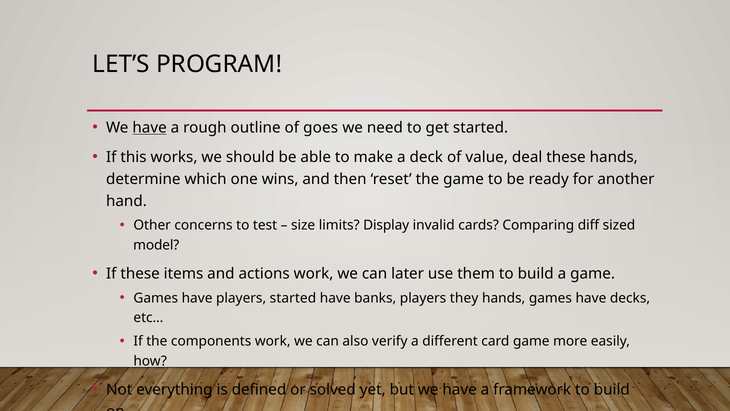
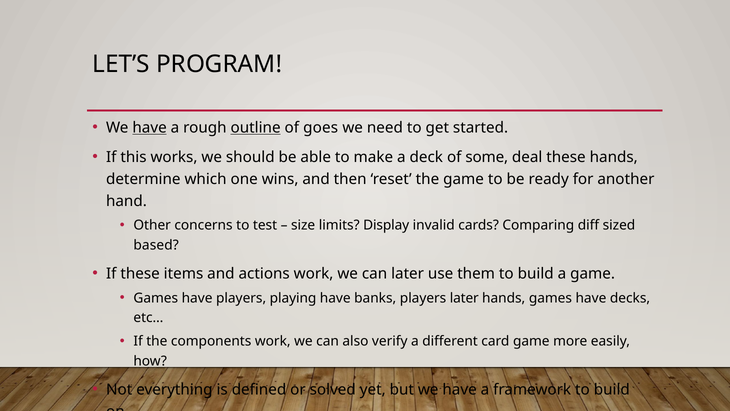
outline underline: none -> present
value: value -> some
model: model -> based
players started: started -> playing
players they: they -> later
